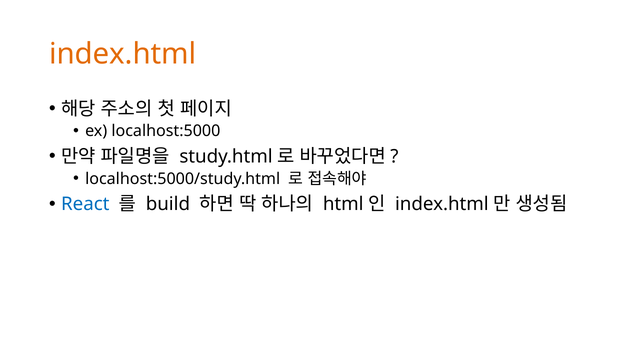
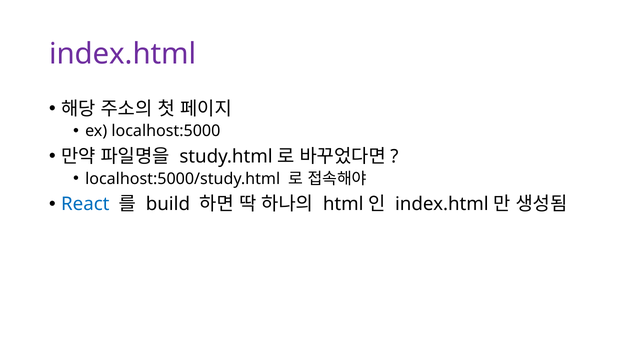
index.html at (123, 54) colour: orange -> purple
